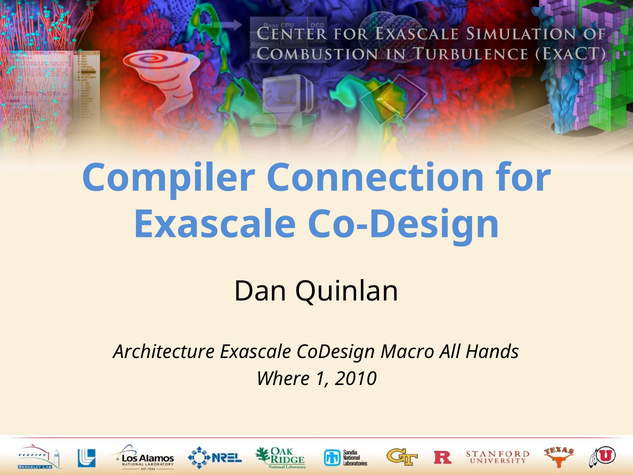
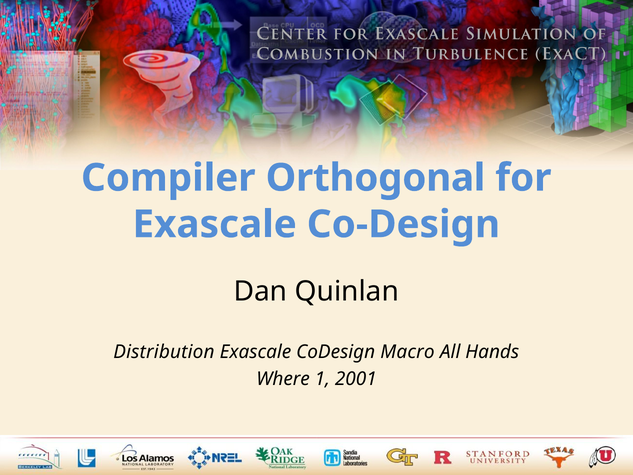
Connection: Connection -> Orthogonal
Architecture: Architecture -> Distribution
2010: 2010 -> 2001
